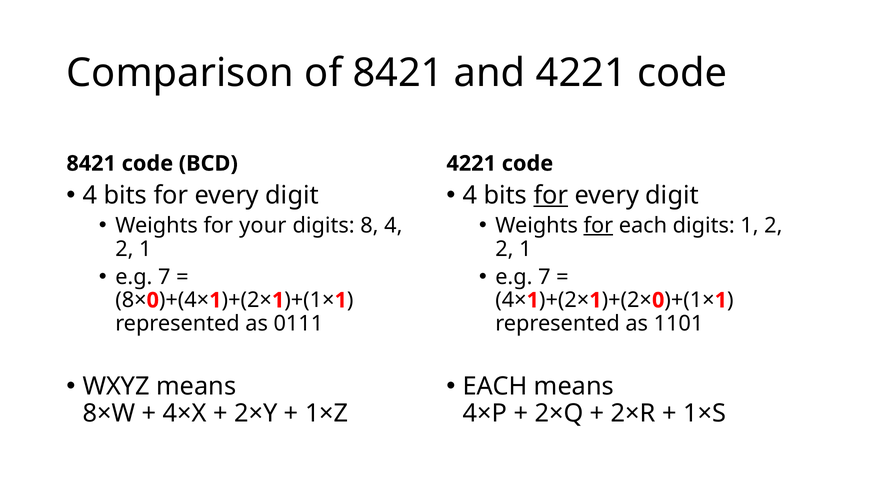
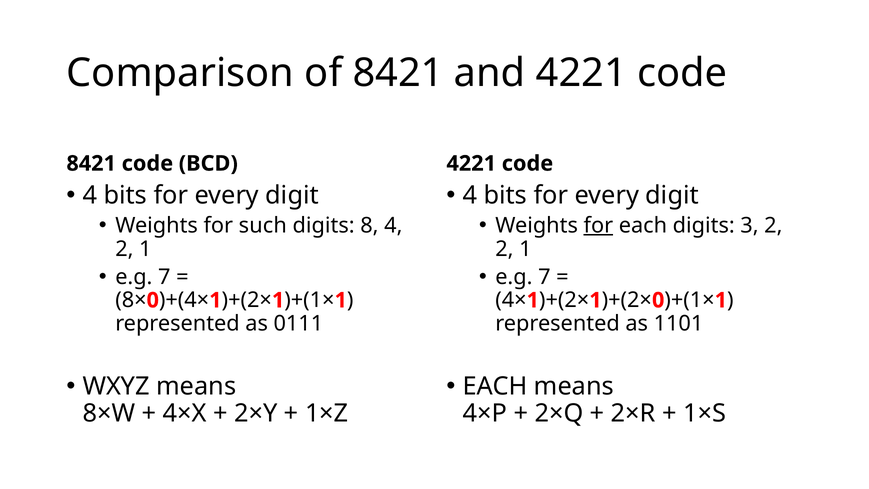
for at (551, 195) underline: present -> none
your: your -> such
digits 1: 1 -> 3
